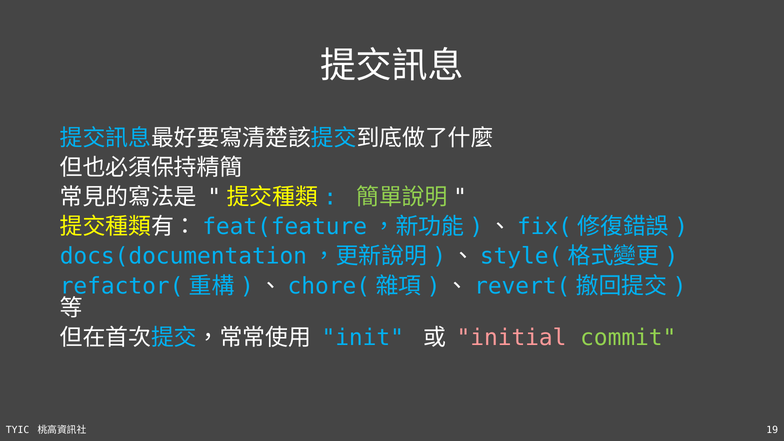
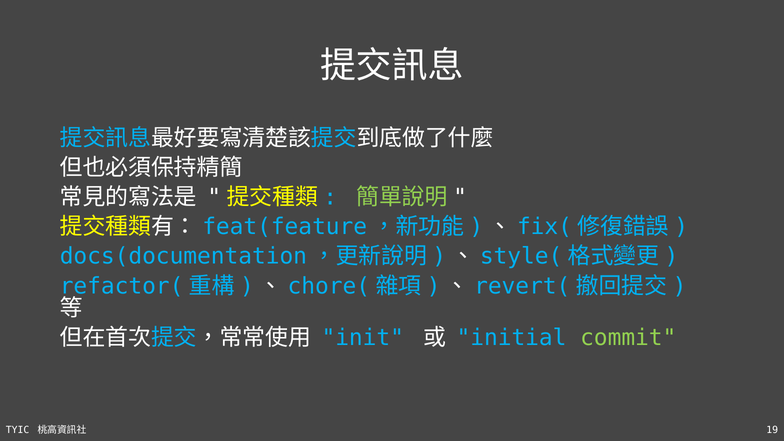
initial colour: pink -> light blue
